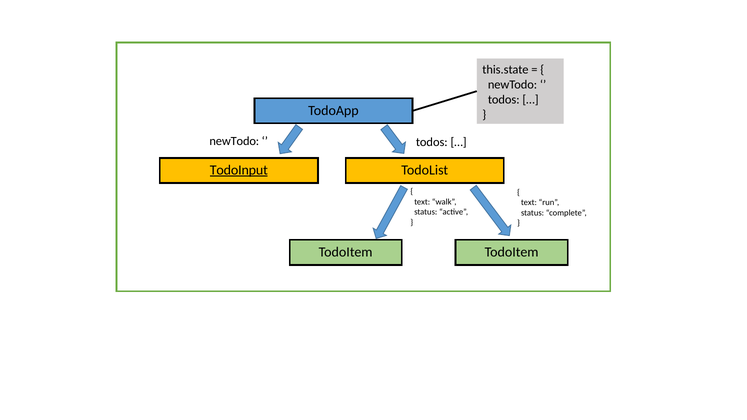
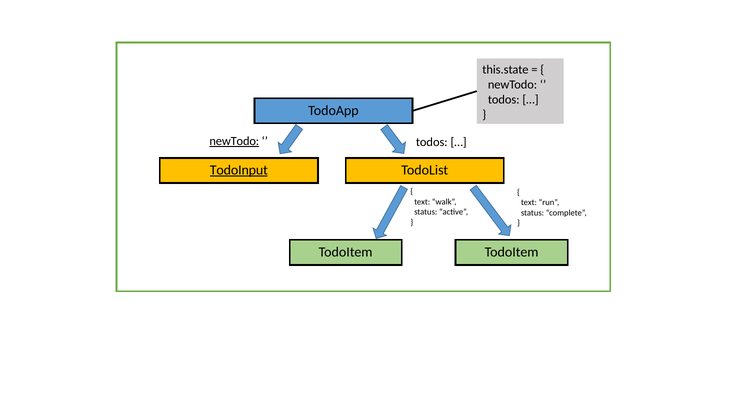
newTodo at (234, 141) underline: none -> present
